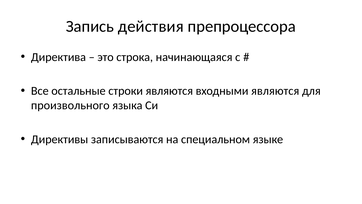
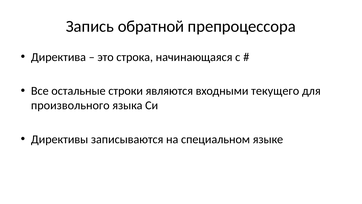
действия: действия -> обратной
входными являются: являются -> текущего
